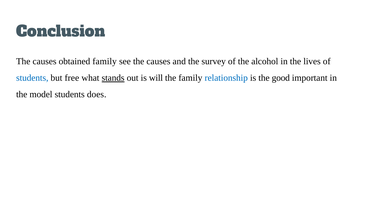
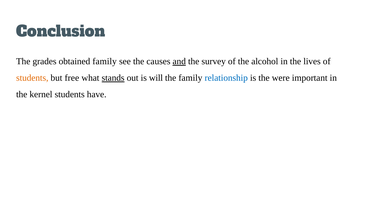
causes at (45, 61): causes -> grades
and underline: none -> present
students at (32, 78) colour: blue -> orange
good: good -> were
model: model -> kernel
does: does -> have
